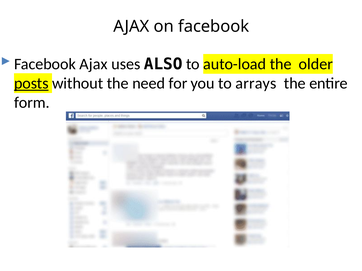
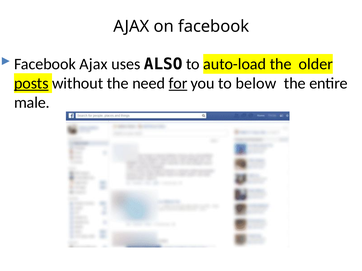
for underline: none -> present
arrays: arrays -> below
form: form -> male
